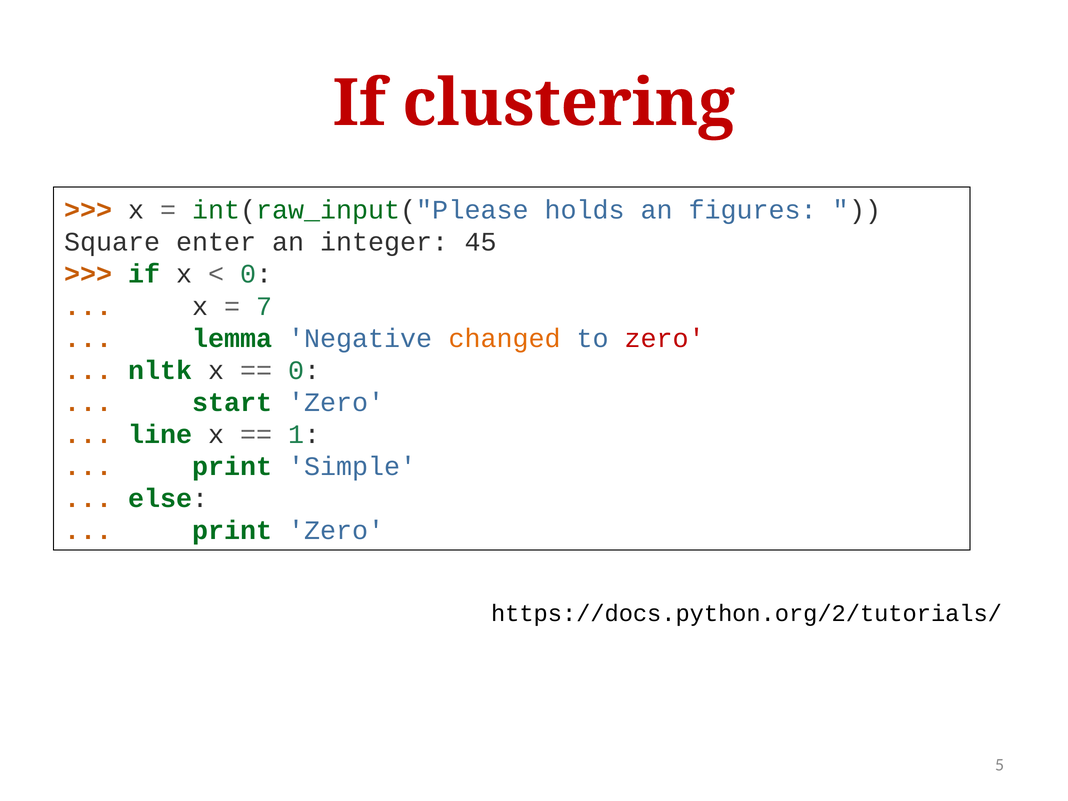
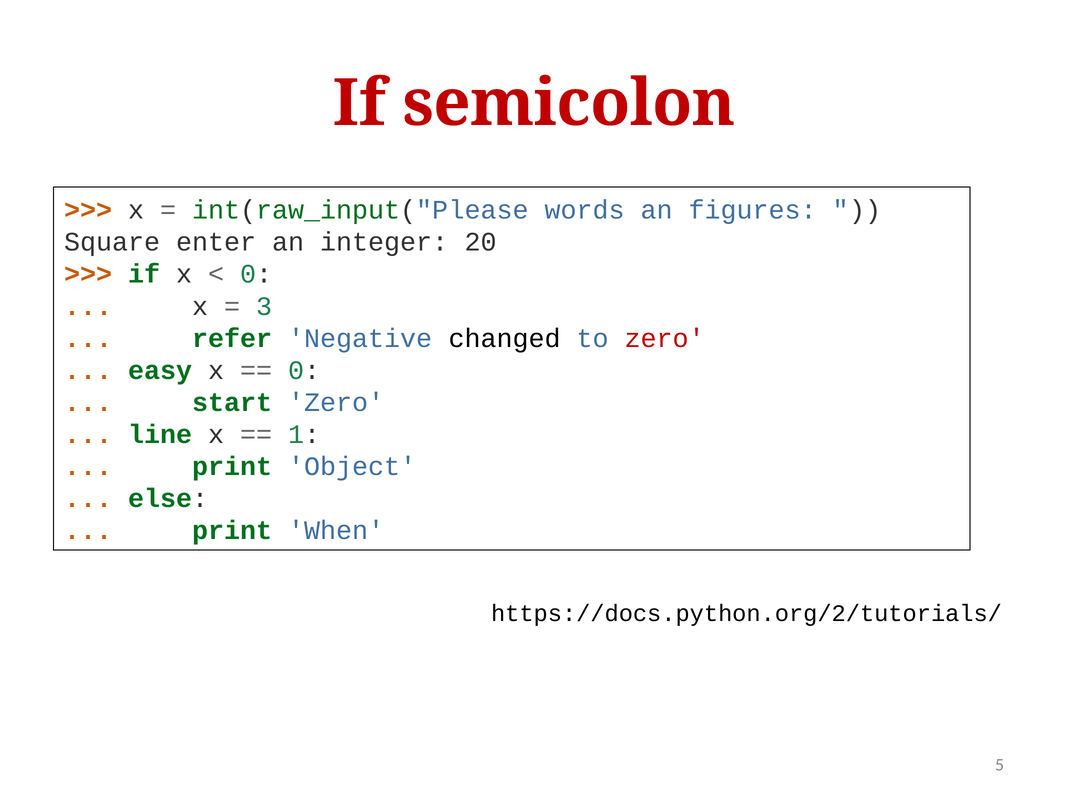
clustering: clustering -> semicolon
holds: holds -> words
45: 45 -> 20
7: 7 -> 3
lemma: lemma -> refer
changed colour: orange -> black
nltk: nltk -> easy
Simple: Simple -> Object
print Zero: Zero -> When
